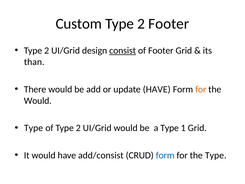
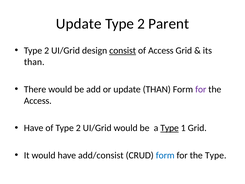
Custom at (79, 24): Custom -> Update
2 Footer: Footer -> Parent
of Footer: Footer -> Access
update HAVE: HAVE -> THAN
for at (201, 89) colour: orange -> purple
Would at (38, 101): Would -> Access
Type at (34, 128): Type -> Have
Type at (170, 128) underline: none -> present
